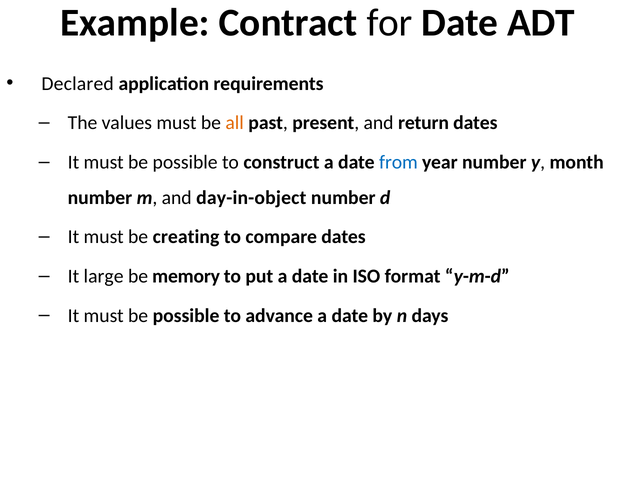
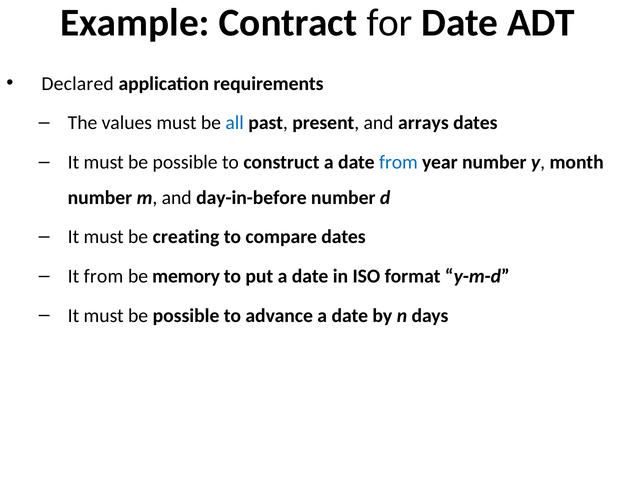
all colour: orange -> blue
return: return -> arrays
day-in-object: day-in-object -> day-in-before
It large: large -> from
